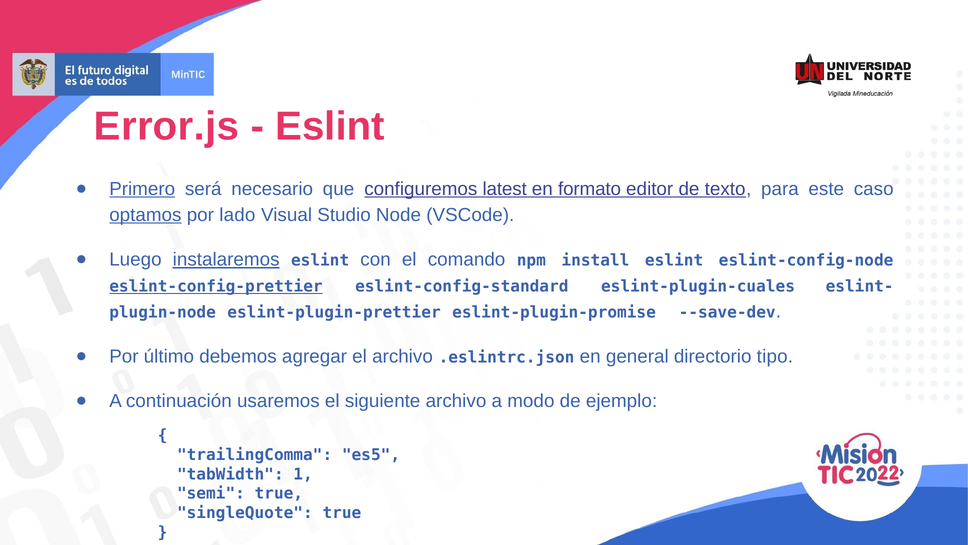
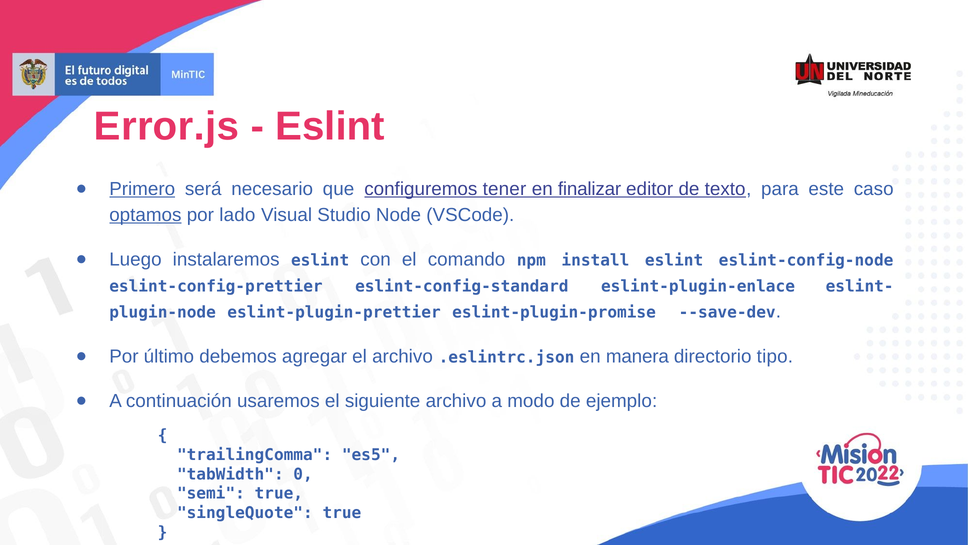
latest: latest -> tener
formato: formato -> finalizar
instalaremos underline: present -> none
eslint-config-prettier underline: present -> none
eslint-plugin-cuales: eslint-plugin-cuales -> eslint-plugin-enlace
general: general -> manera
1: 1 -> 0
